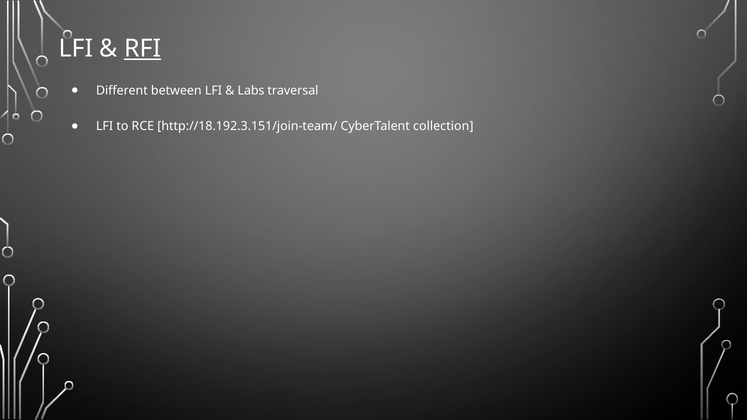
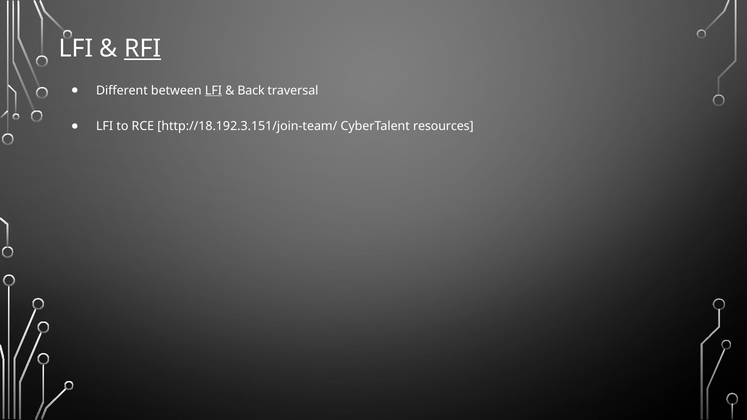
LFI at (213, 91) underline: none -> present
Labs: Labs -> Back
collection: collection -> resources
